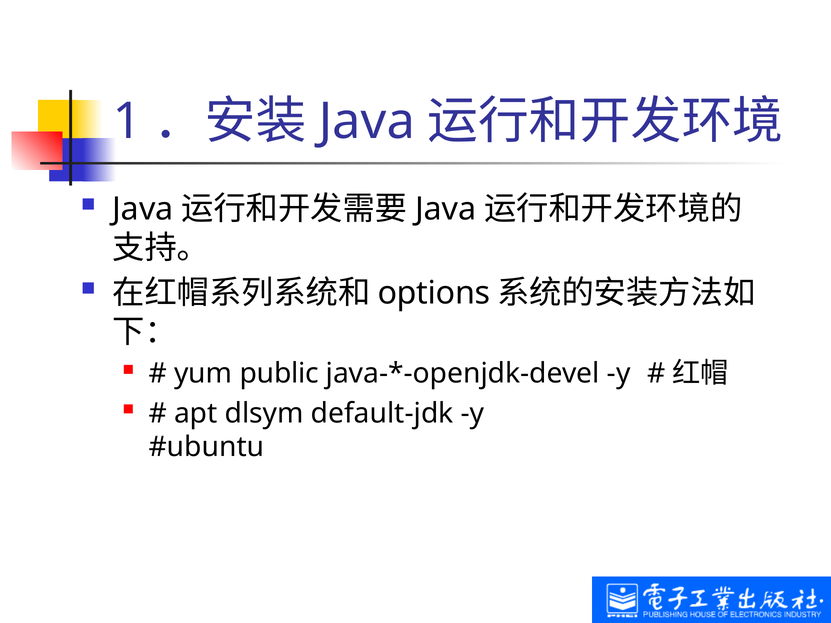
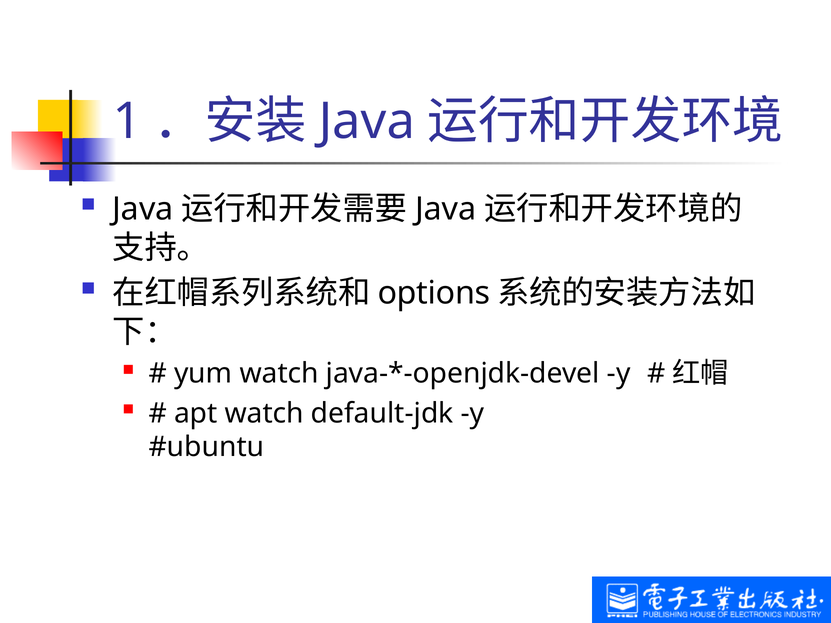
yum public: public -> watch
apt dlsym: dlsym -> watch
